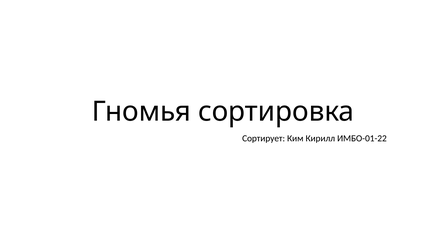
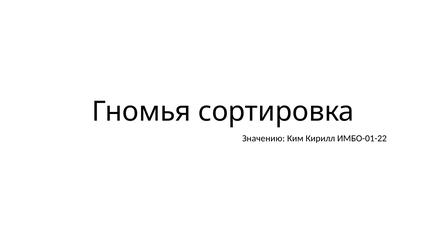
Сортирует: Сортирует -> Значению
